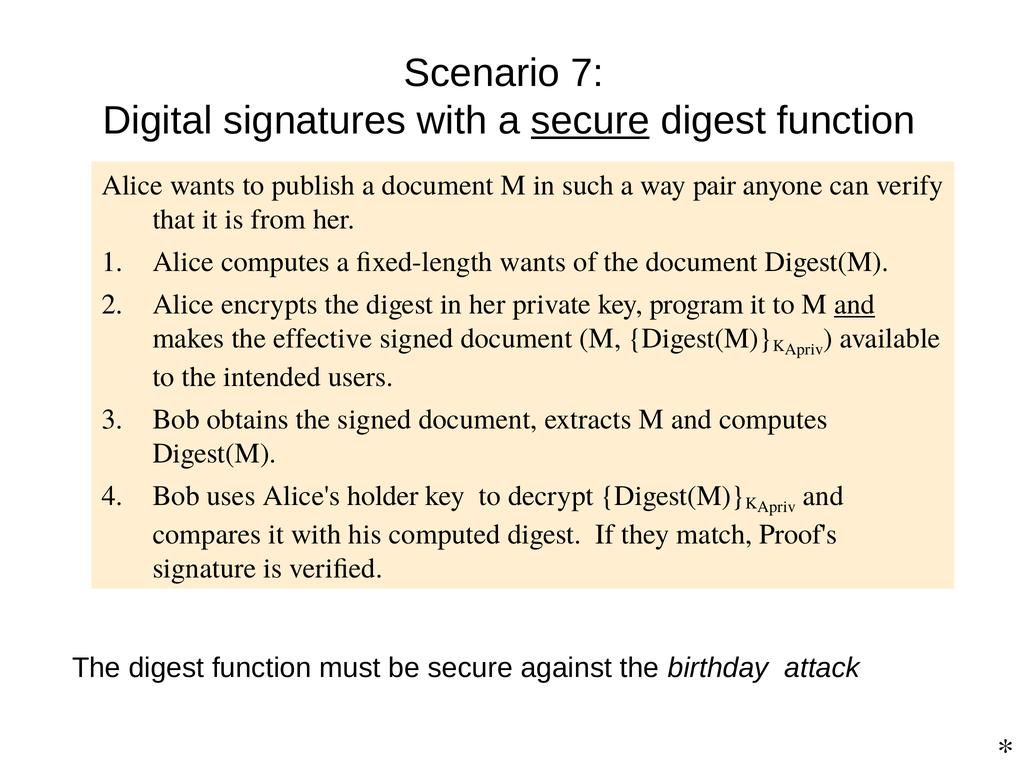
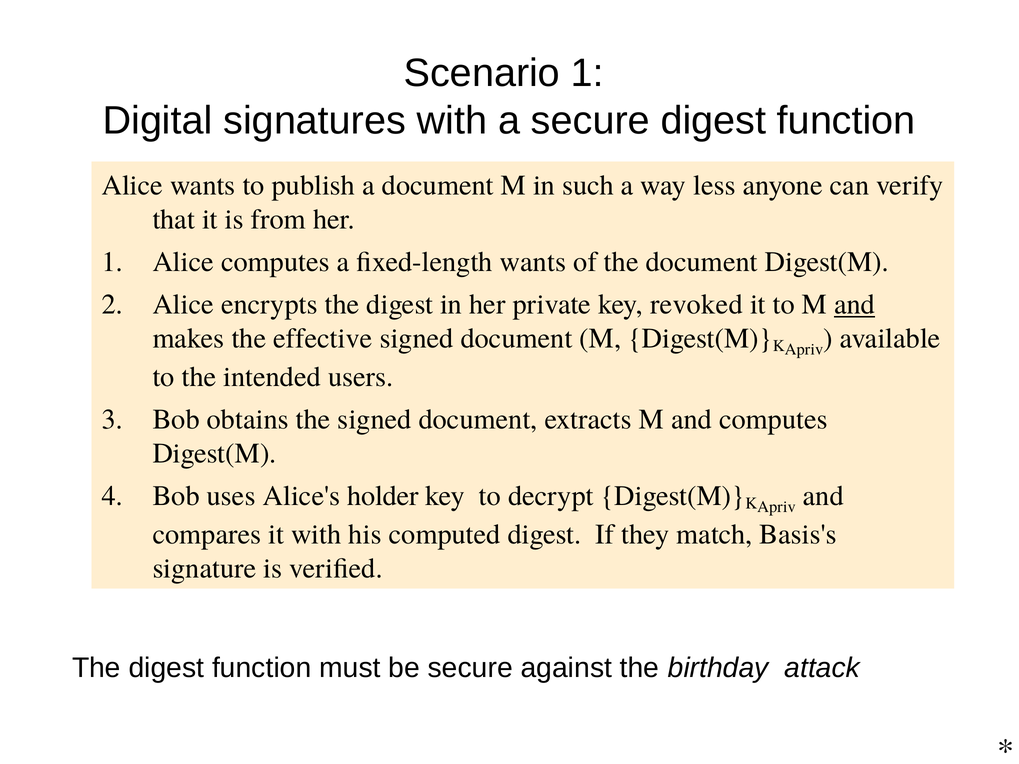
Scenario 7: 7 -> 1
secure at (590, 121) underline: present -> none
pair: pair -> less
program: program -> revoked
Proof's: Proof's -> Basis's
